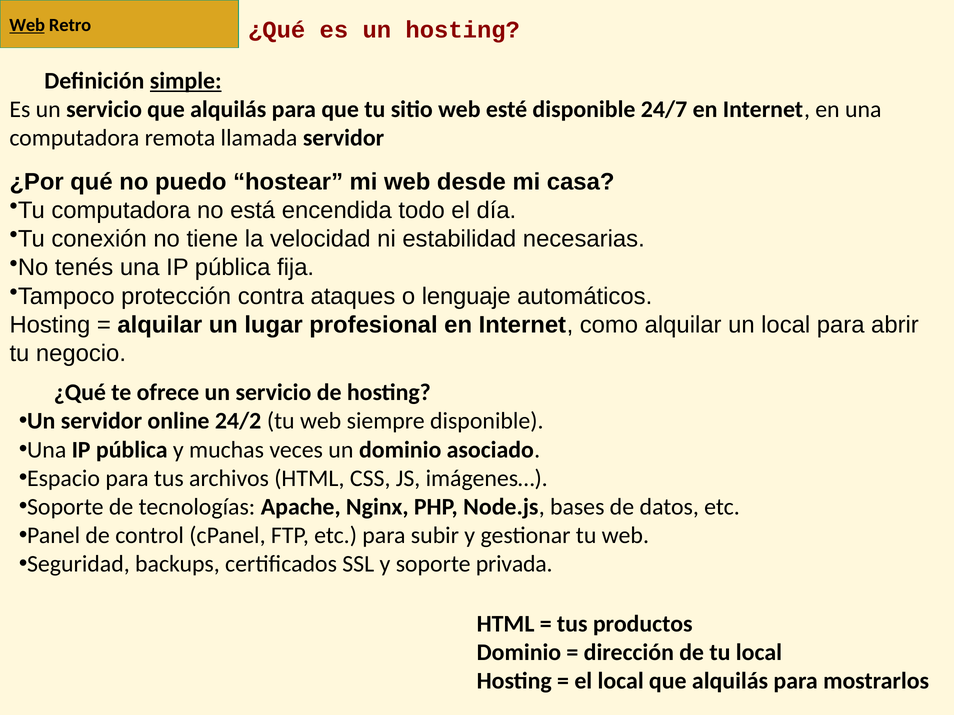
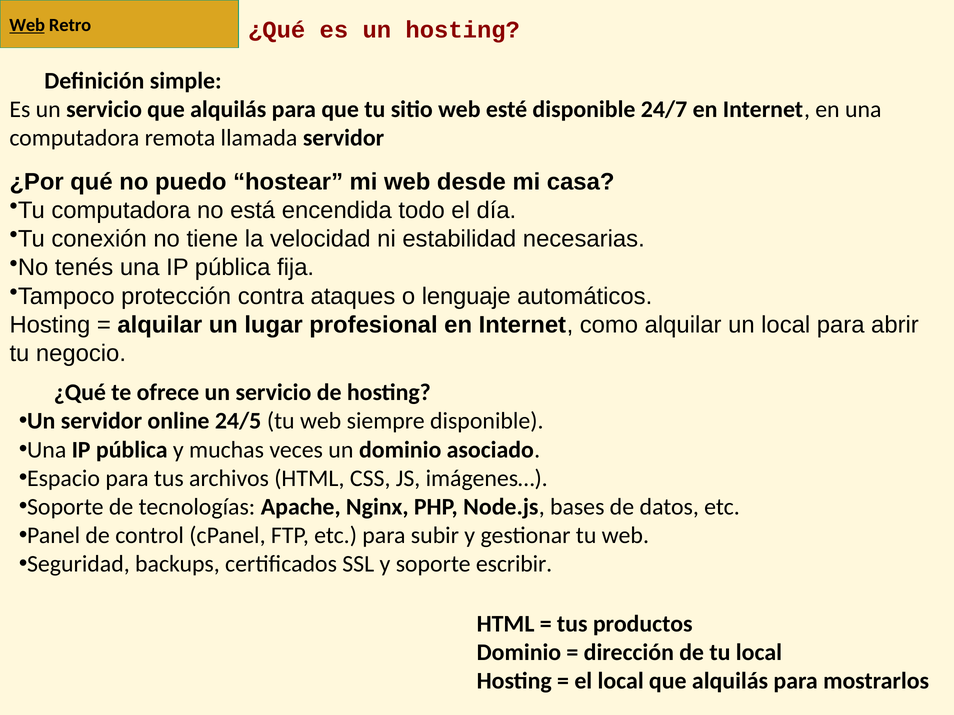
simple underline: present -> none
24/2: 24/2 -> 24/5
privada: privada -> escribir
